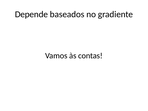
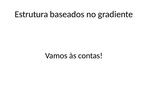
Depende: Depende -> Estrutura
